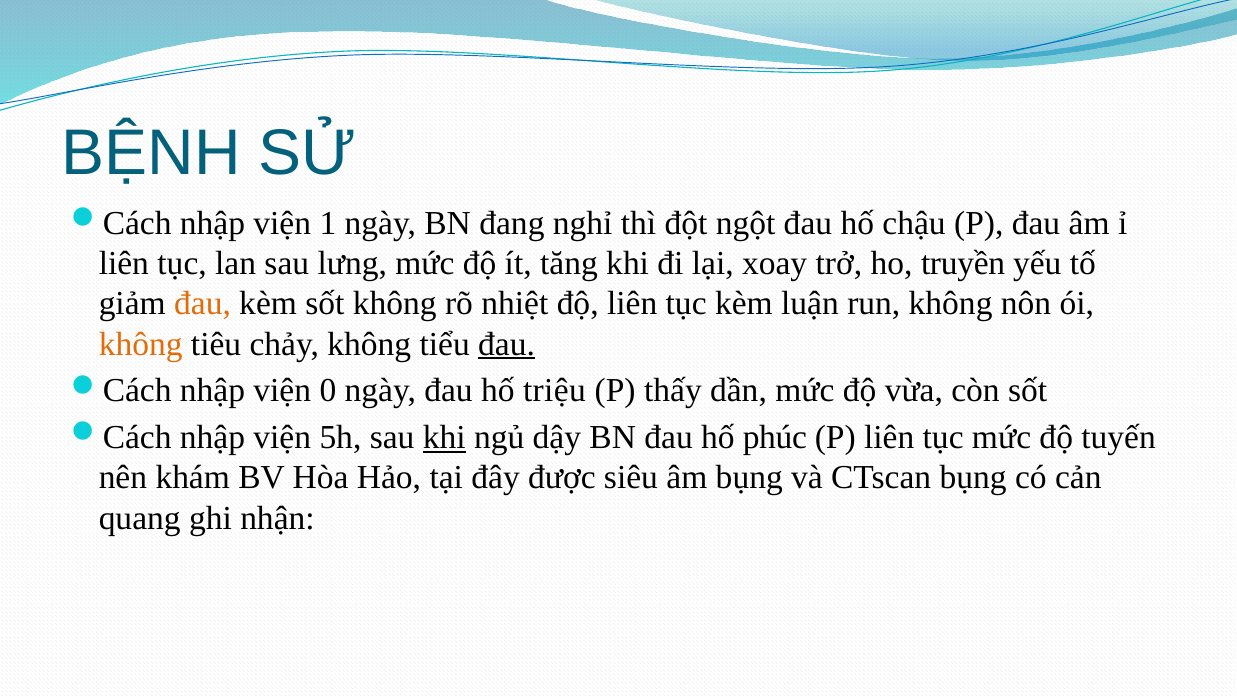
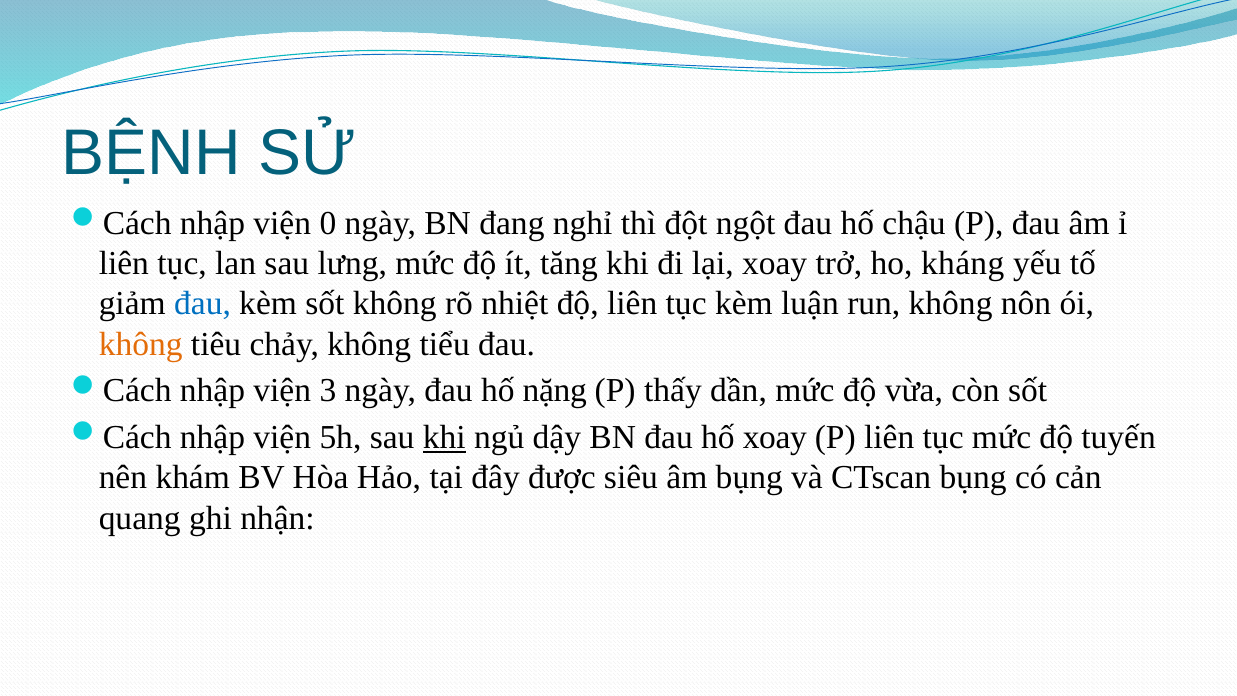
1: 1 -> 0
truyền: truyền -> kháng
đau at (203, 304) colour: orange -> blue
đau at (507, 344) underline: present -> none
0: 0 -> 3
triệu: triệu -> nặng
hố phúc: phúc -> xoay
